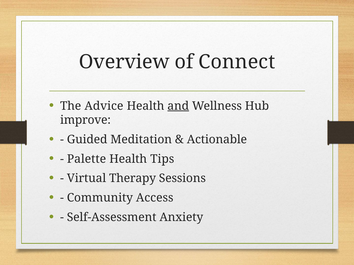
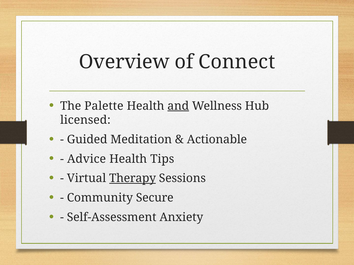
Advice: Advice -> Palette
improve: improve -> licensed
Palette: Palette -> Advice
Therapy underline: none -> present
Access: Access -> Secure
